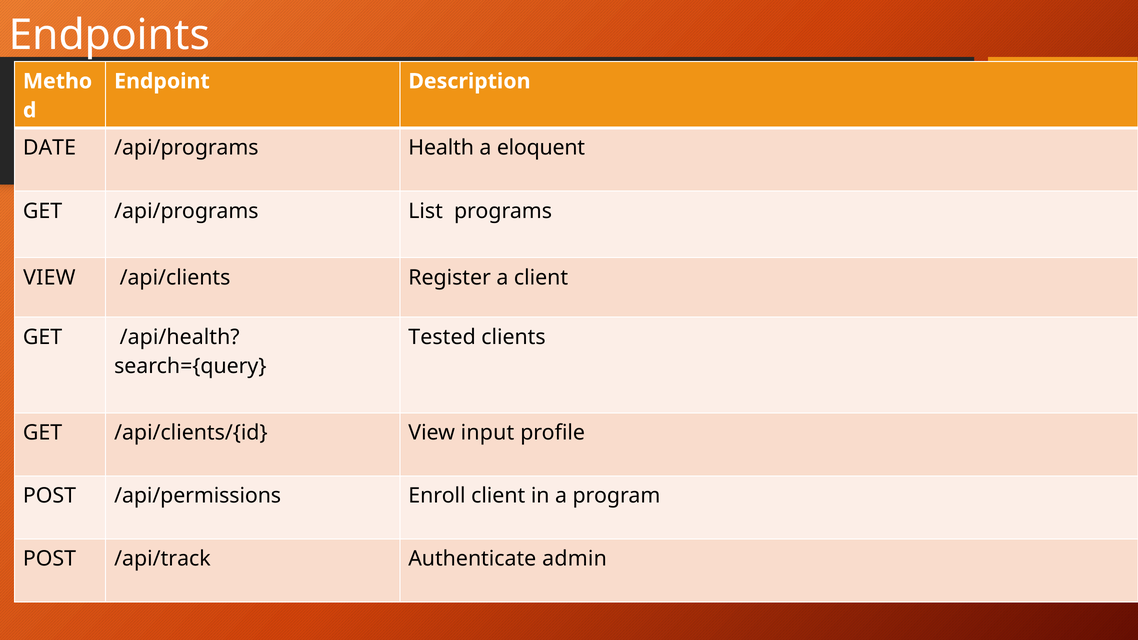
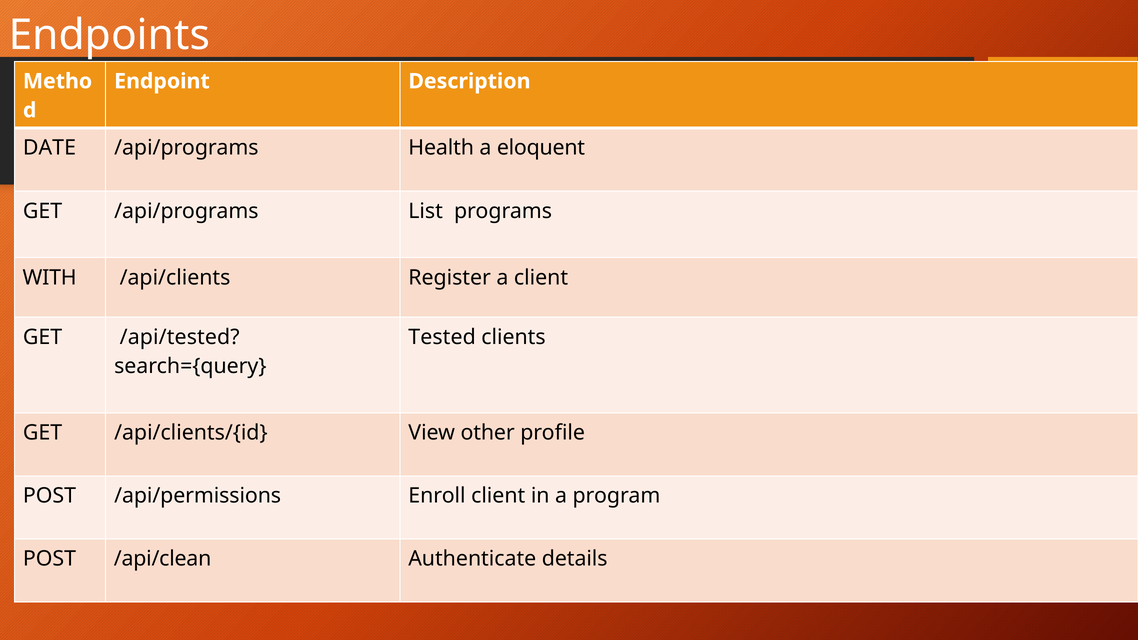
VIEW at (49, 278): VIEW -> WITH
/api/health: /api/health -> /api/tested
input: input -> other
/api/track: /api/track -> /api/clean
admin: admin -> details
